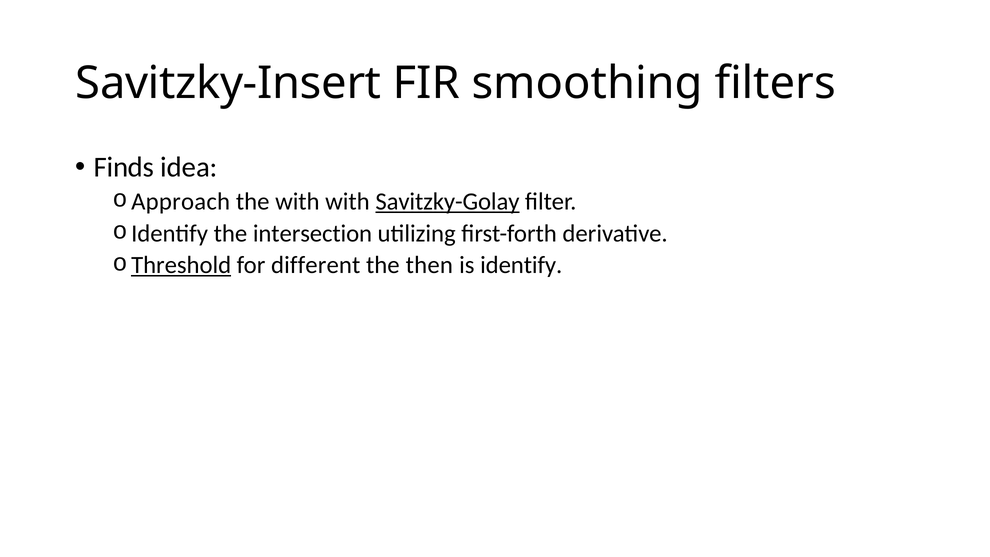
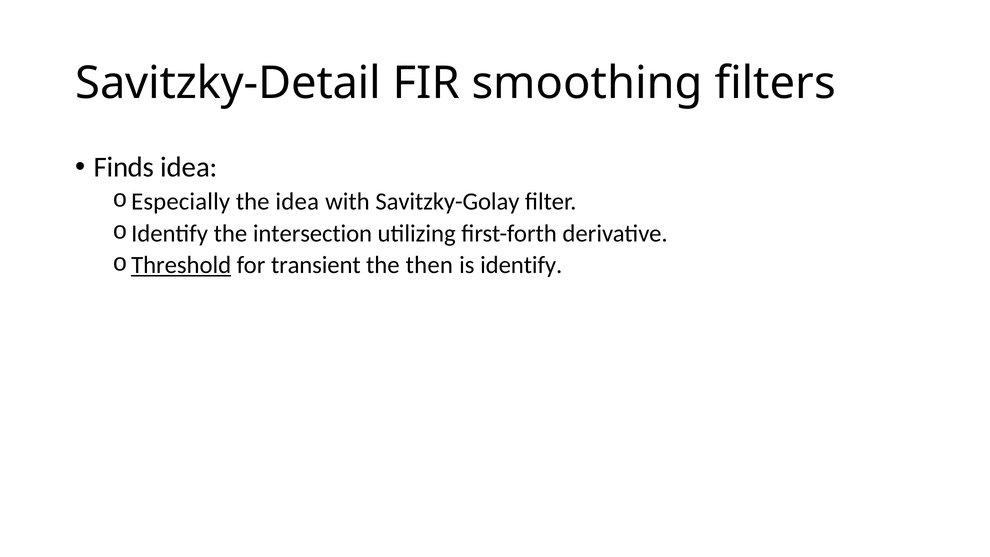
Savitzky-Insert: Savitzky-Insert -> Savitzky-Detail
Approach: Approach -> Especially
the with: with -> idea
Savitzky-Golay underline: present -> none
different: different -> transient
